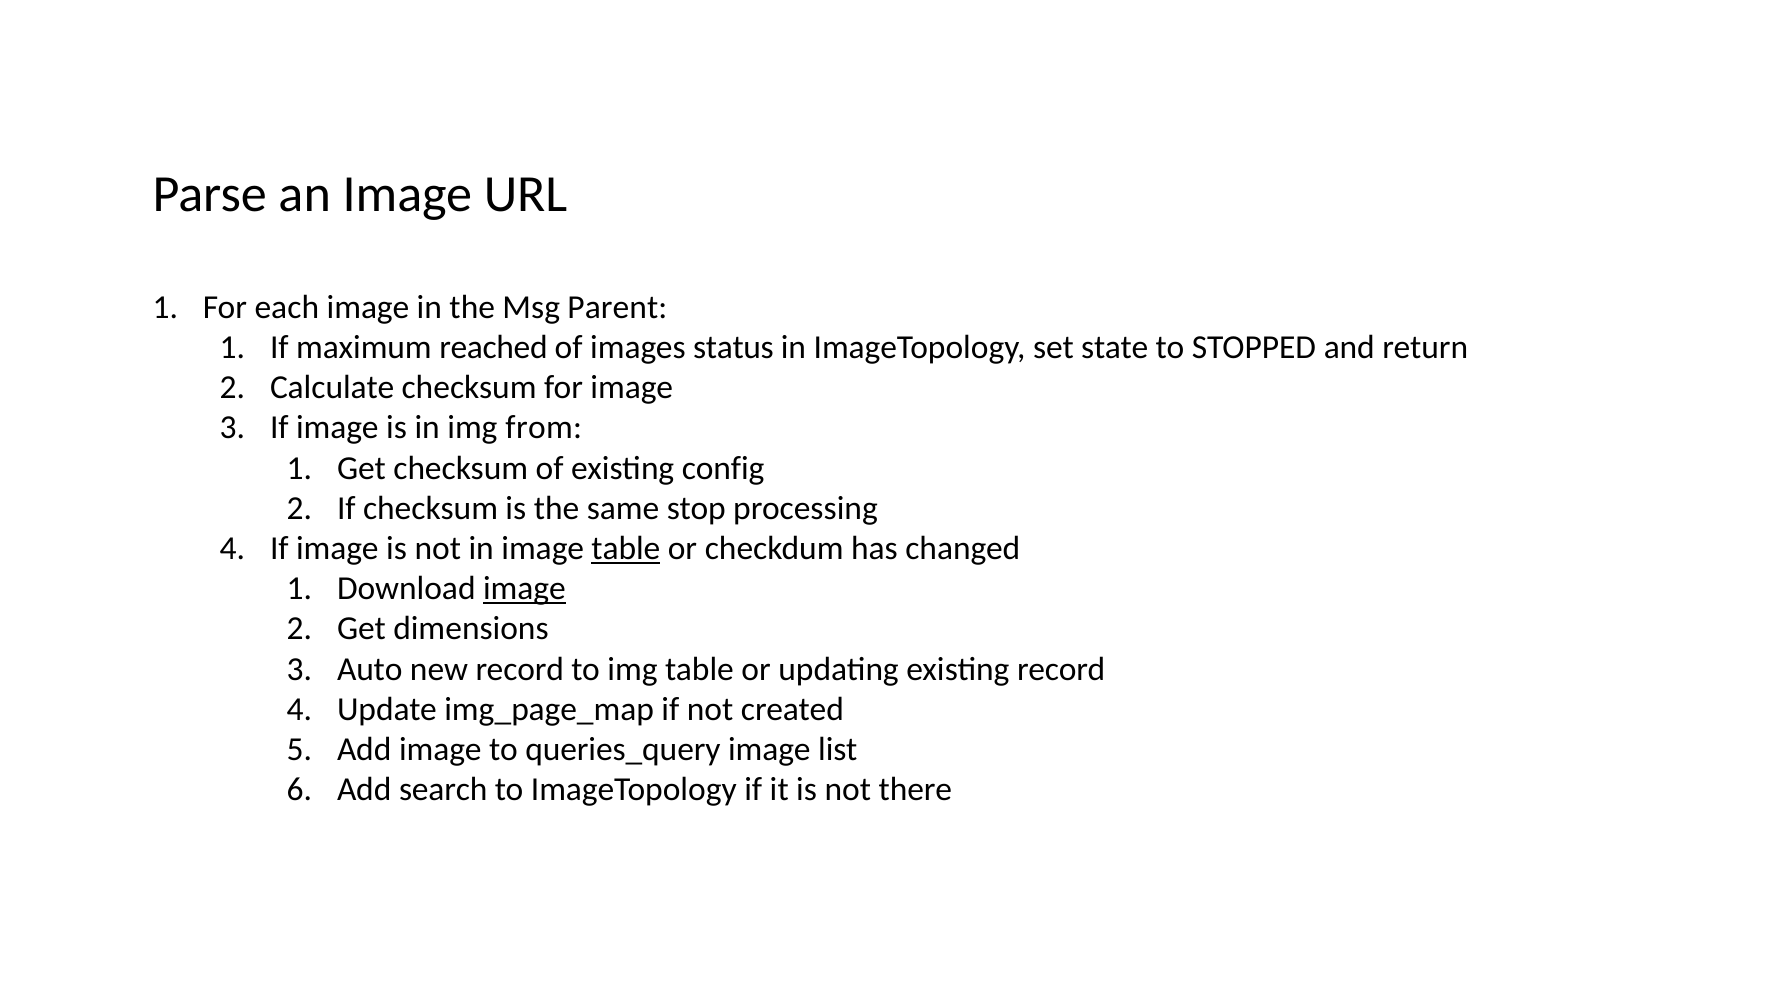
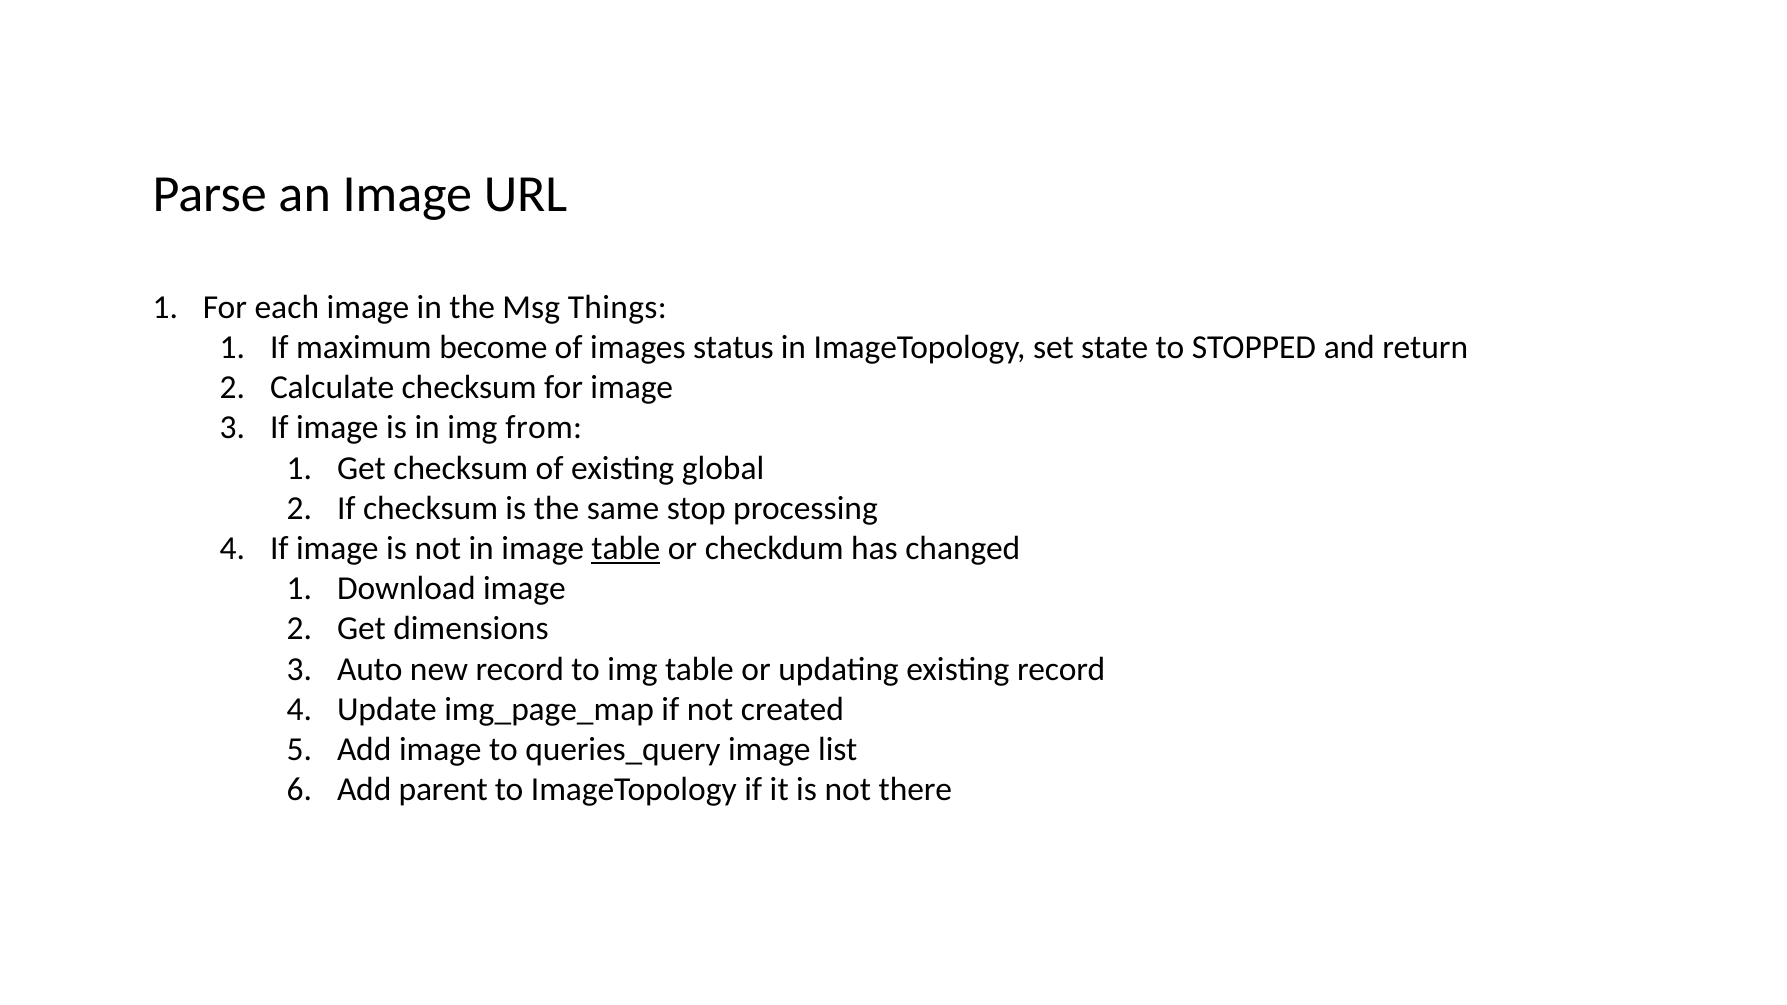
Parent: Parent -> Things
reached: reached -> become
config: config -> global
image at (524, 589) underline: present -> none
search: search -> parent
